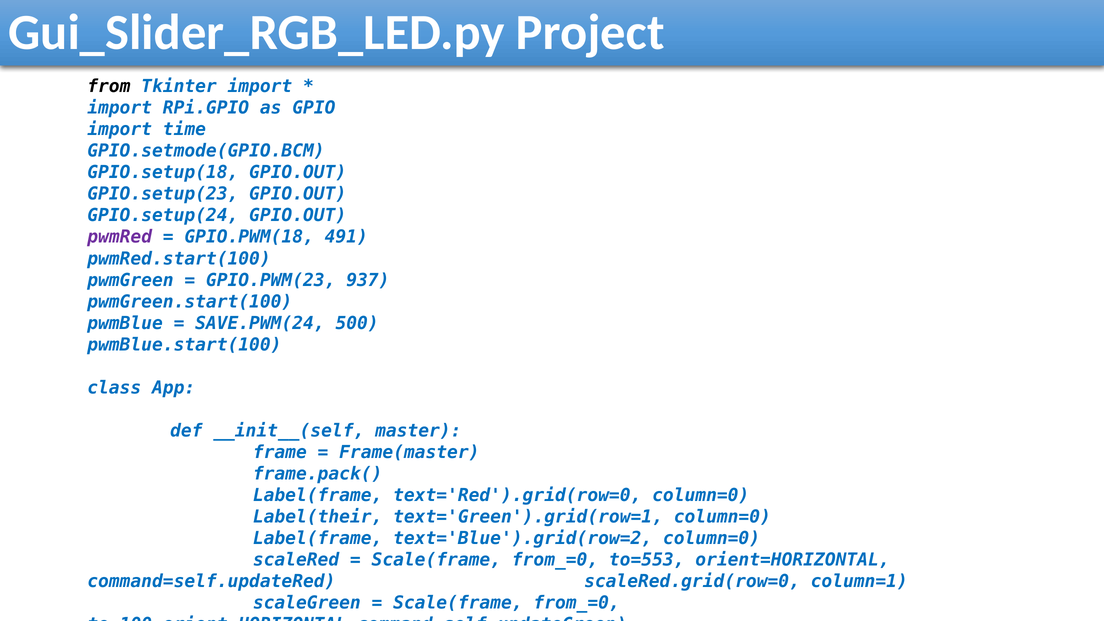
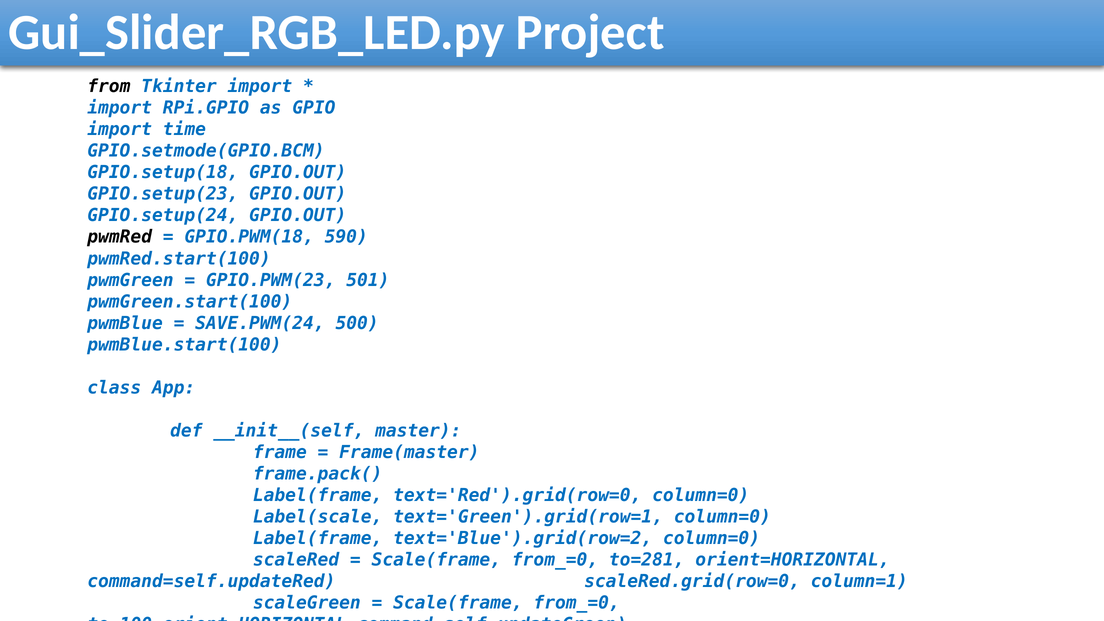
pwmRed colour: purple -> black
491: 491 -> 590
937: 937 -> 501
Label(their: Label(their -> Label(scale
to=553: to=553 -> to=281
